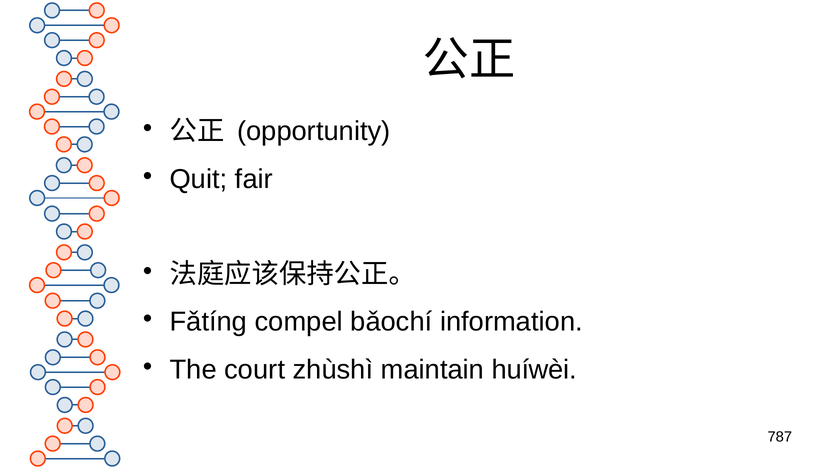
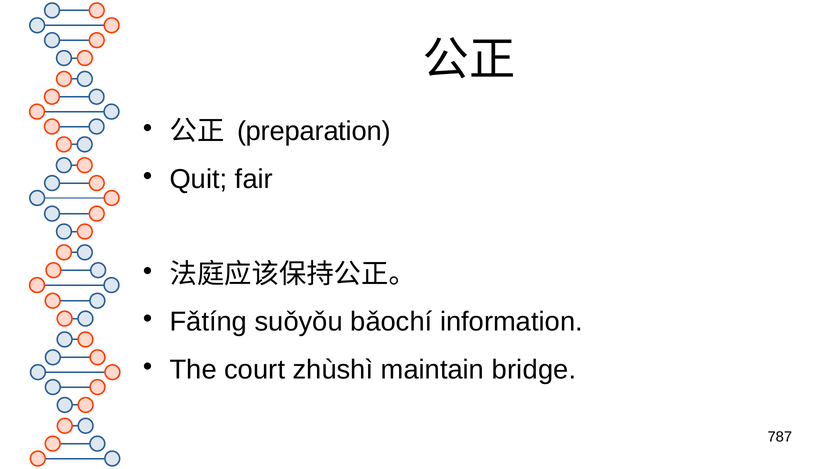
opportunity: opportunity -> preparation
compel: compel -> suǒyǒu
huíwèi: huíwèi -> bridge
